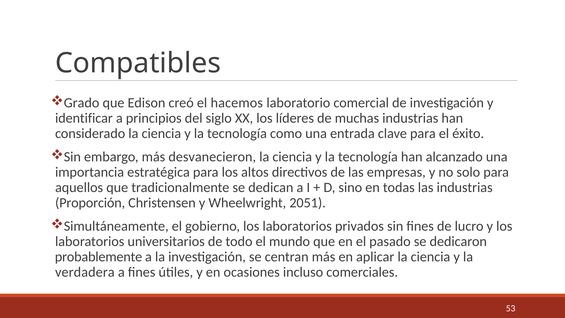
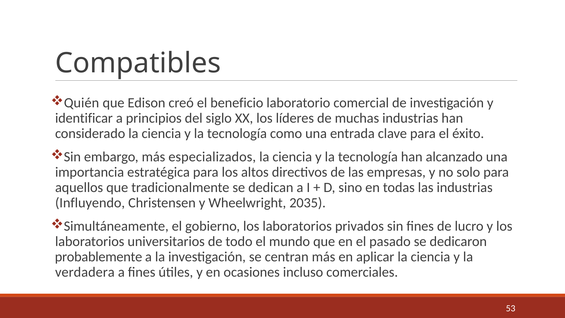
Grado: Grado -> Quién
hacemos: hacemos -> beneficio
desvanecieron: desvanecieron -> especializados
Proporción: Proporción -> Influyendo
2051: 2051 -> 2035
